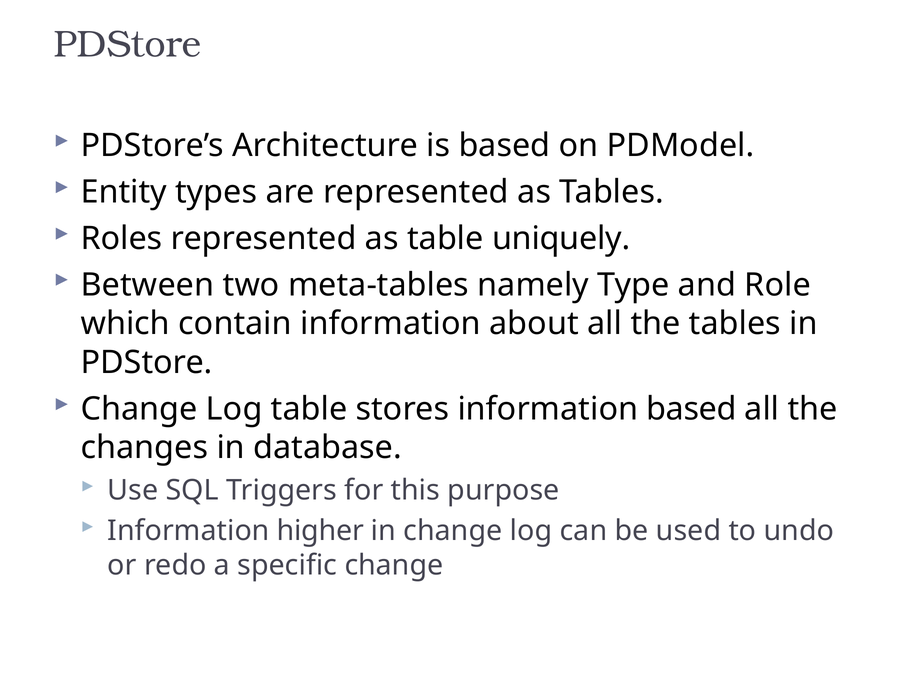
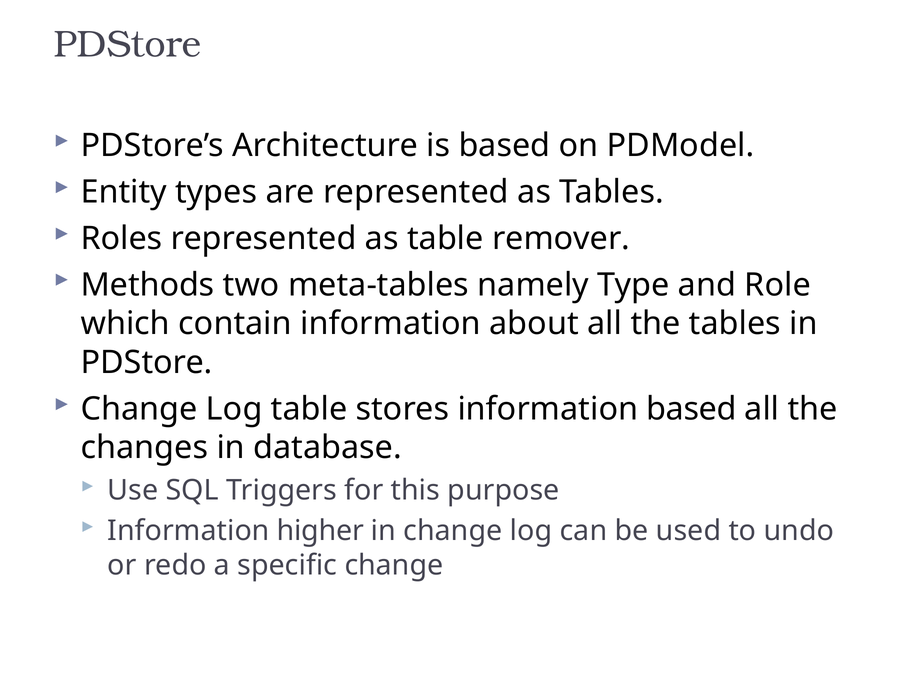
uniquely: uniquely -> remover
Between: Between -> Methods
